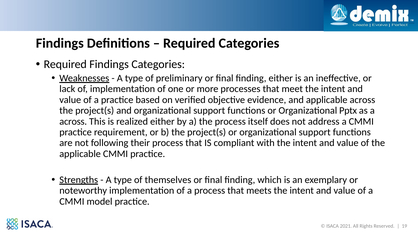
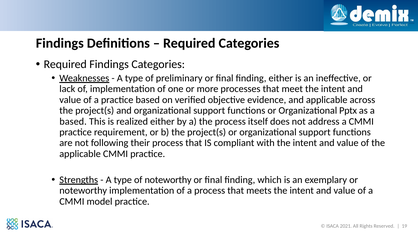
across at (73, 121): across -> based
of themselves: themselves -> noteworthy
